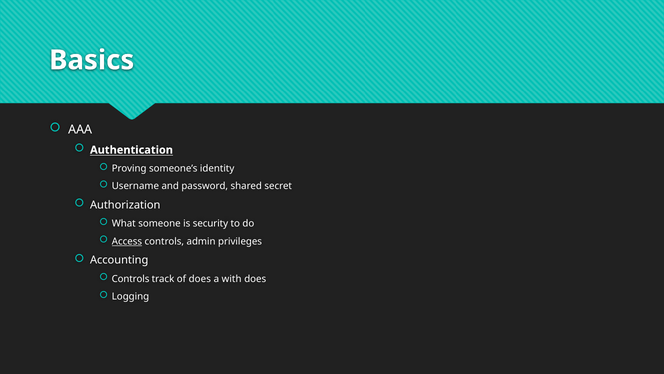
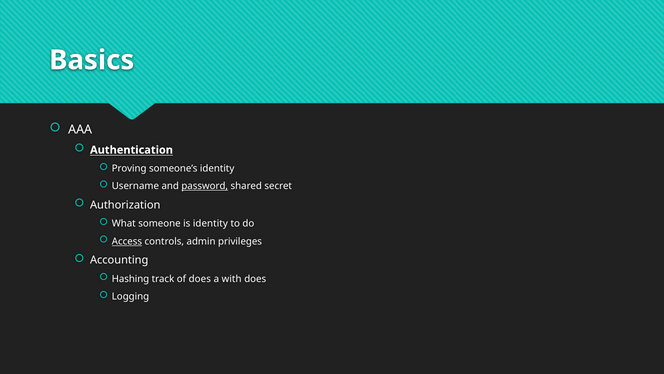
password underline: none -> present
is security: security -> identity
Controls at (131, 278): Controls -> Hashing
